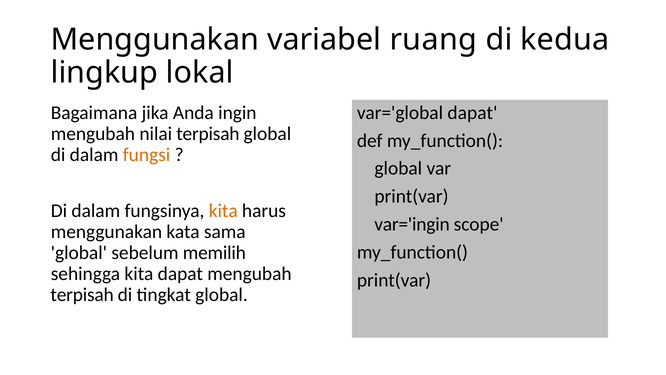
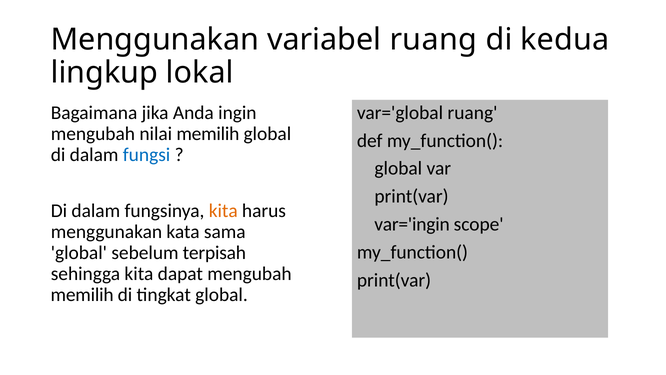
var='global dapat: dapat -> ruang
nilai terpisah: terpisah -> memilih
fungsi colour: orange -> blue
memilih: memilih -> terpisah
terpisah at (82, 294): terpisah -> memilih
